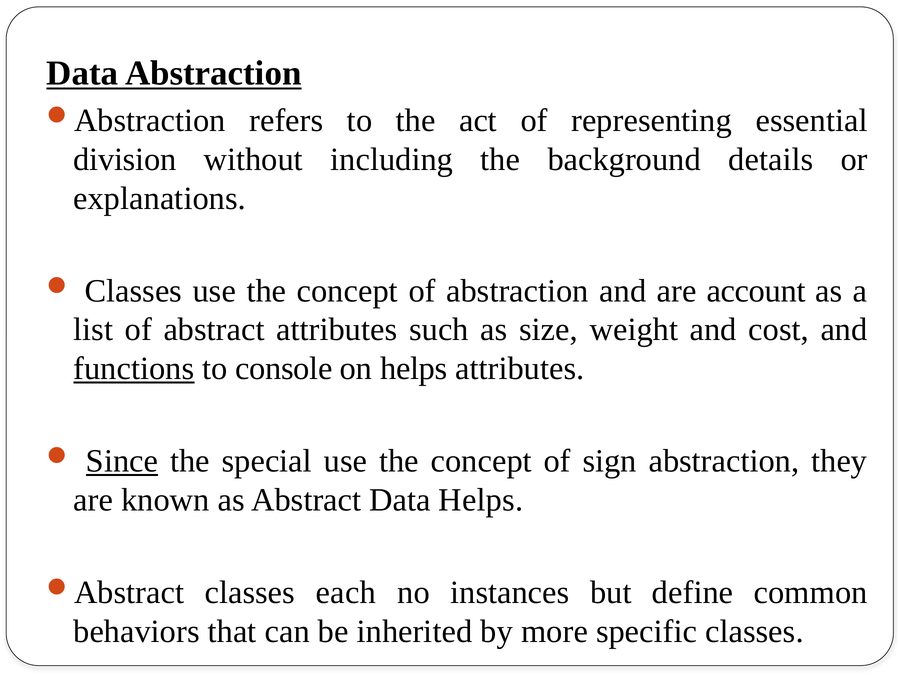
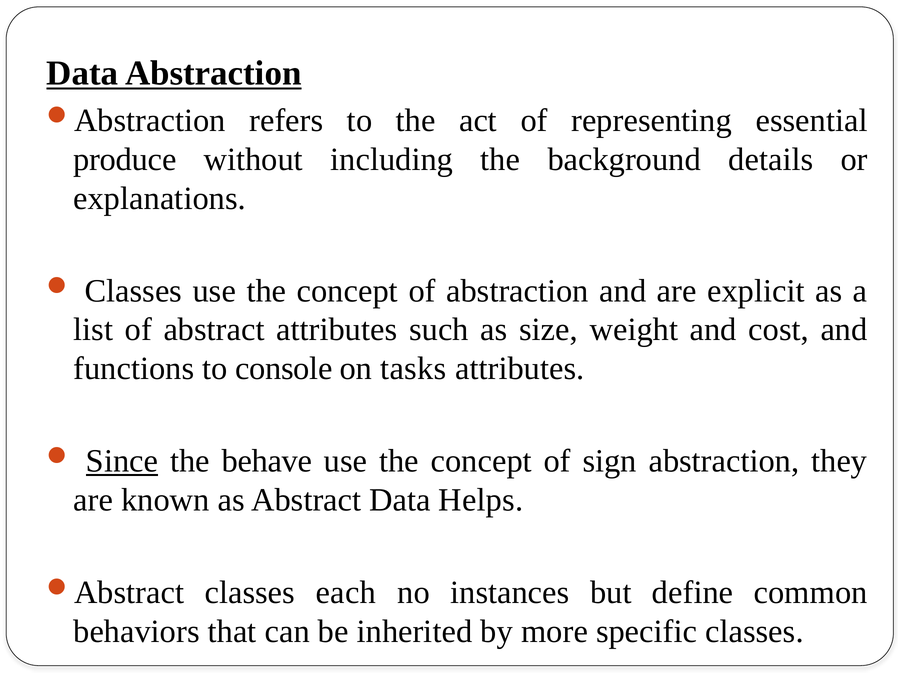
division: division -> produce
account: account -> explicit
functions underline: present -> none
on helps: helps -> tasks
special: special -> behave
